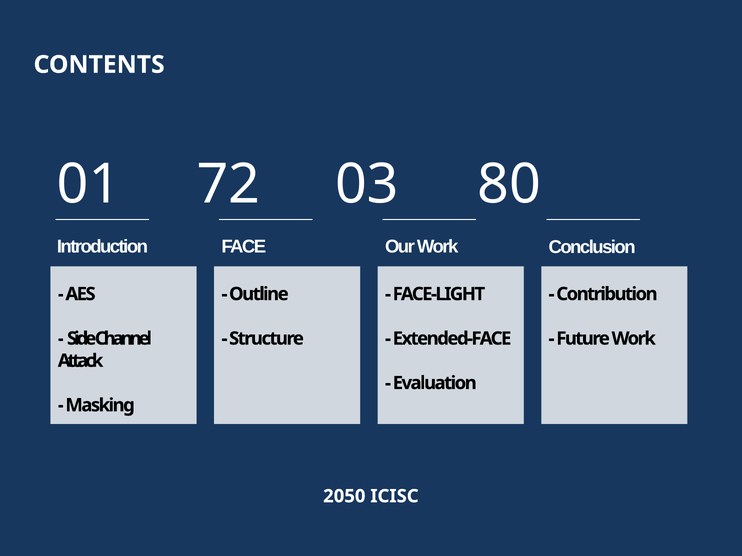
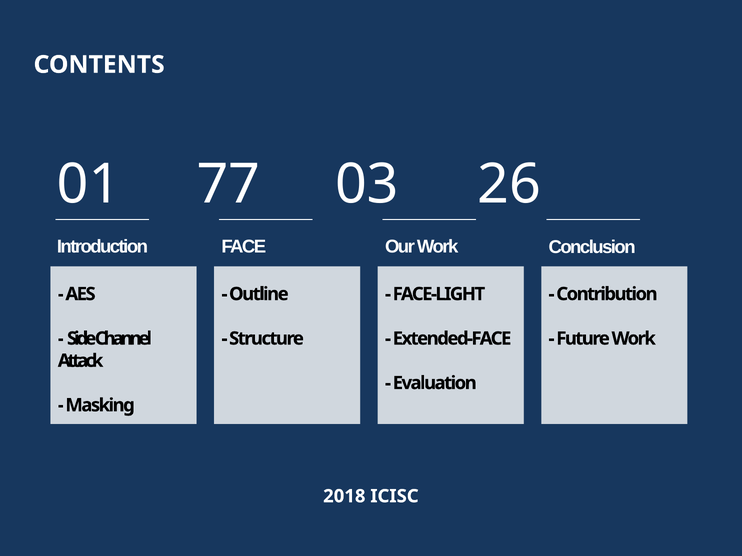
72: 72 -> 77
80: 80 -> 26
2050: 2050 -> 2018
